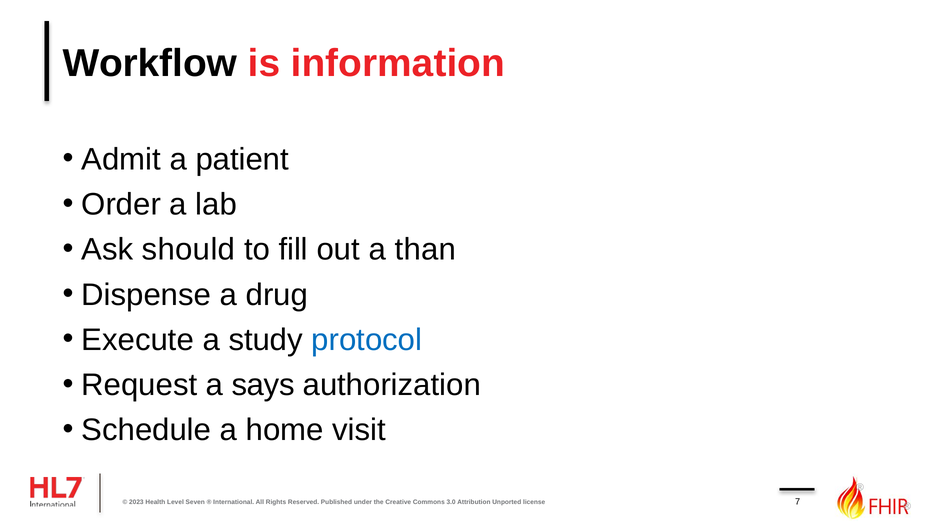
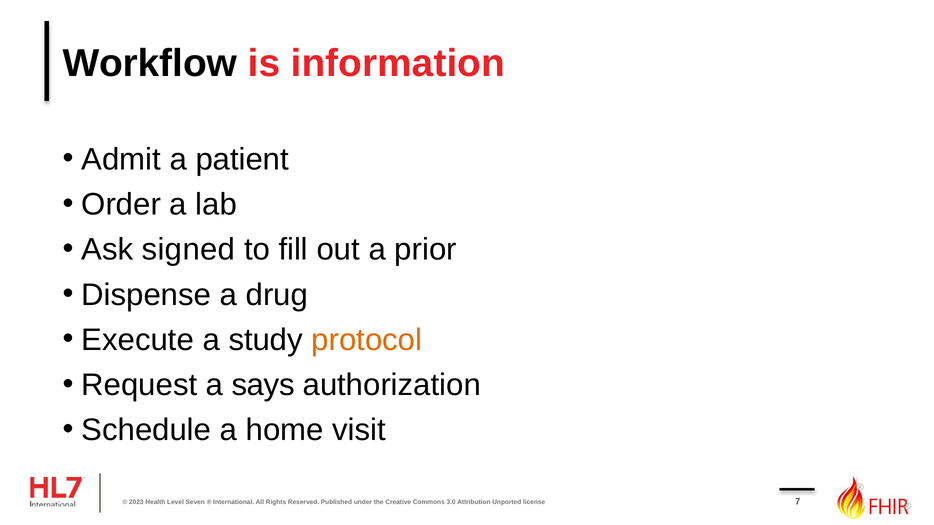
should: should -> signed
than: than -> prior
protocol colour: blue -> orange
